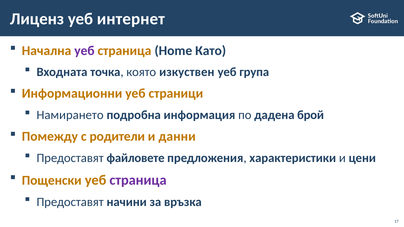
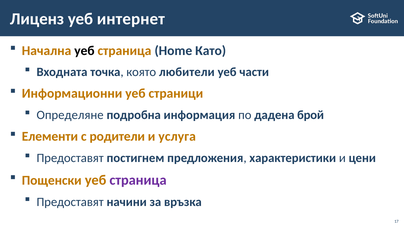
уеб at (84, 51) colour: purple -> black
изкуствен: изкуствен -> любители
група: група -> части
Намирането: Намирането -> Определяне
Помежду: Помежду -> Елементи
данни: данни -> услуга
файловете: файловете -> постигнем
